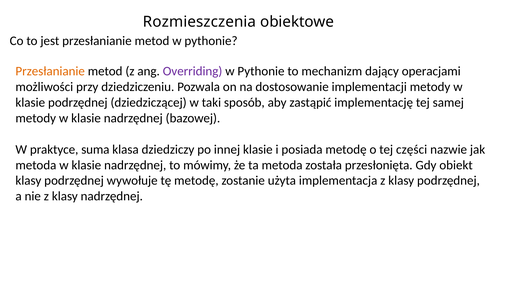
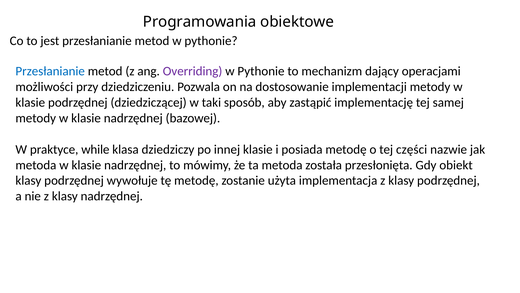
Rozmieszczenia: Rozmieszczenia -> Programowania
Przesłanianie at (50, 71) colour: orange -> blue
suma: suma -> while
